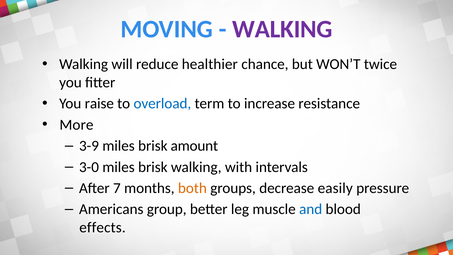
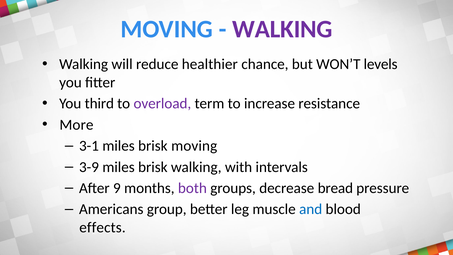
twice: twice -> levels
raise: raise -> third
overload colour: blue -> purple
3-9: 3-9 -> 3-1
brisk amount: amount -> moving
3-0: 3-0 -> 3-9
7: 7 -> 9
both colour: orange -> purple
easily: easily -> bread
